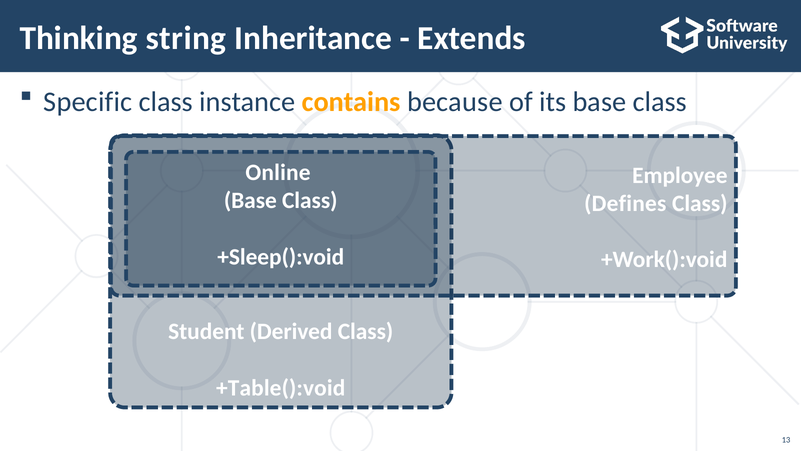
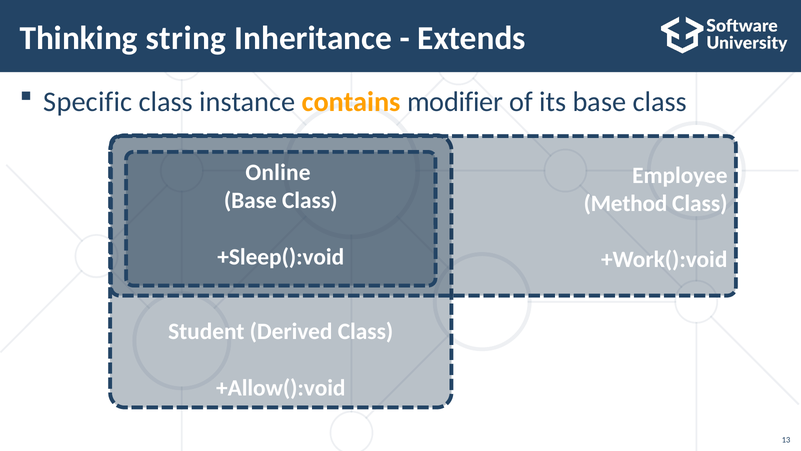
because: because -> modifier
Defines: Defines -> Method
+Table():void: +Table():void -> +Allow():void
